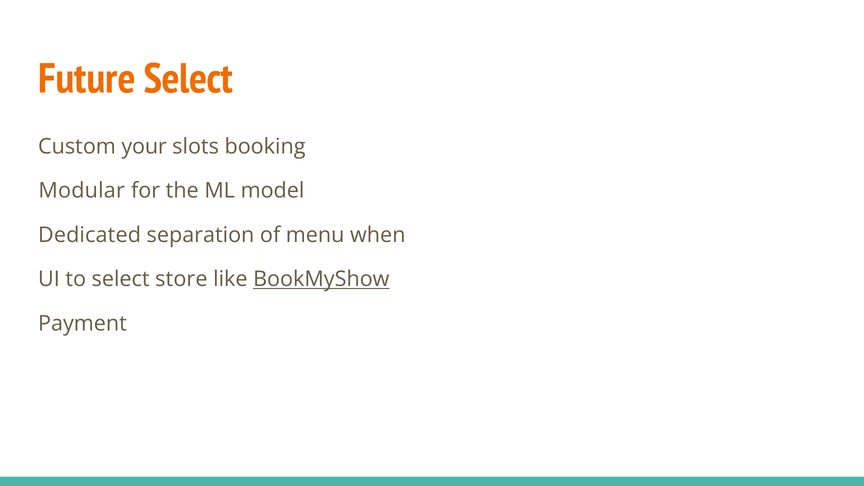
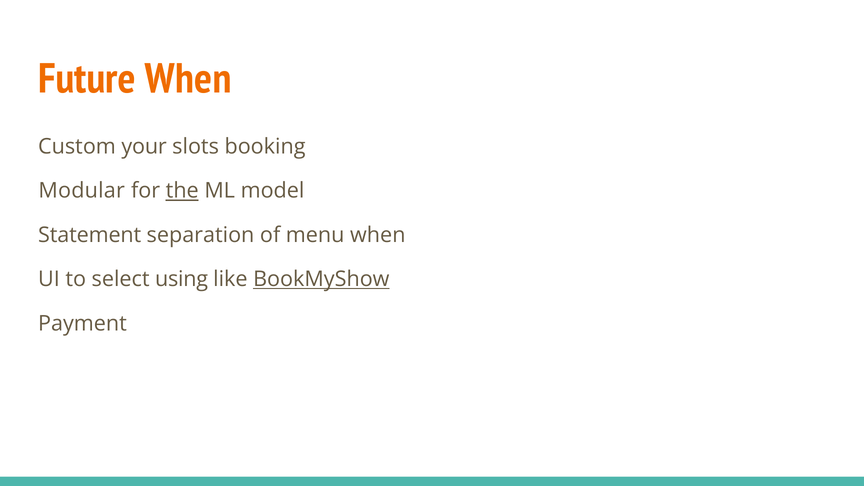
Future Select: Select -> When
the underline: none -> present
Dedicated: Dedicated -> Statement
store: store -> using
